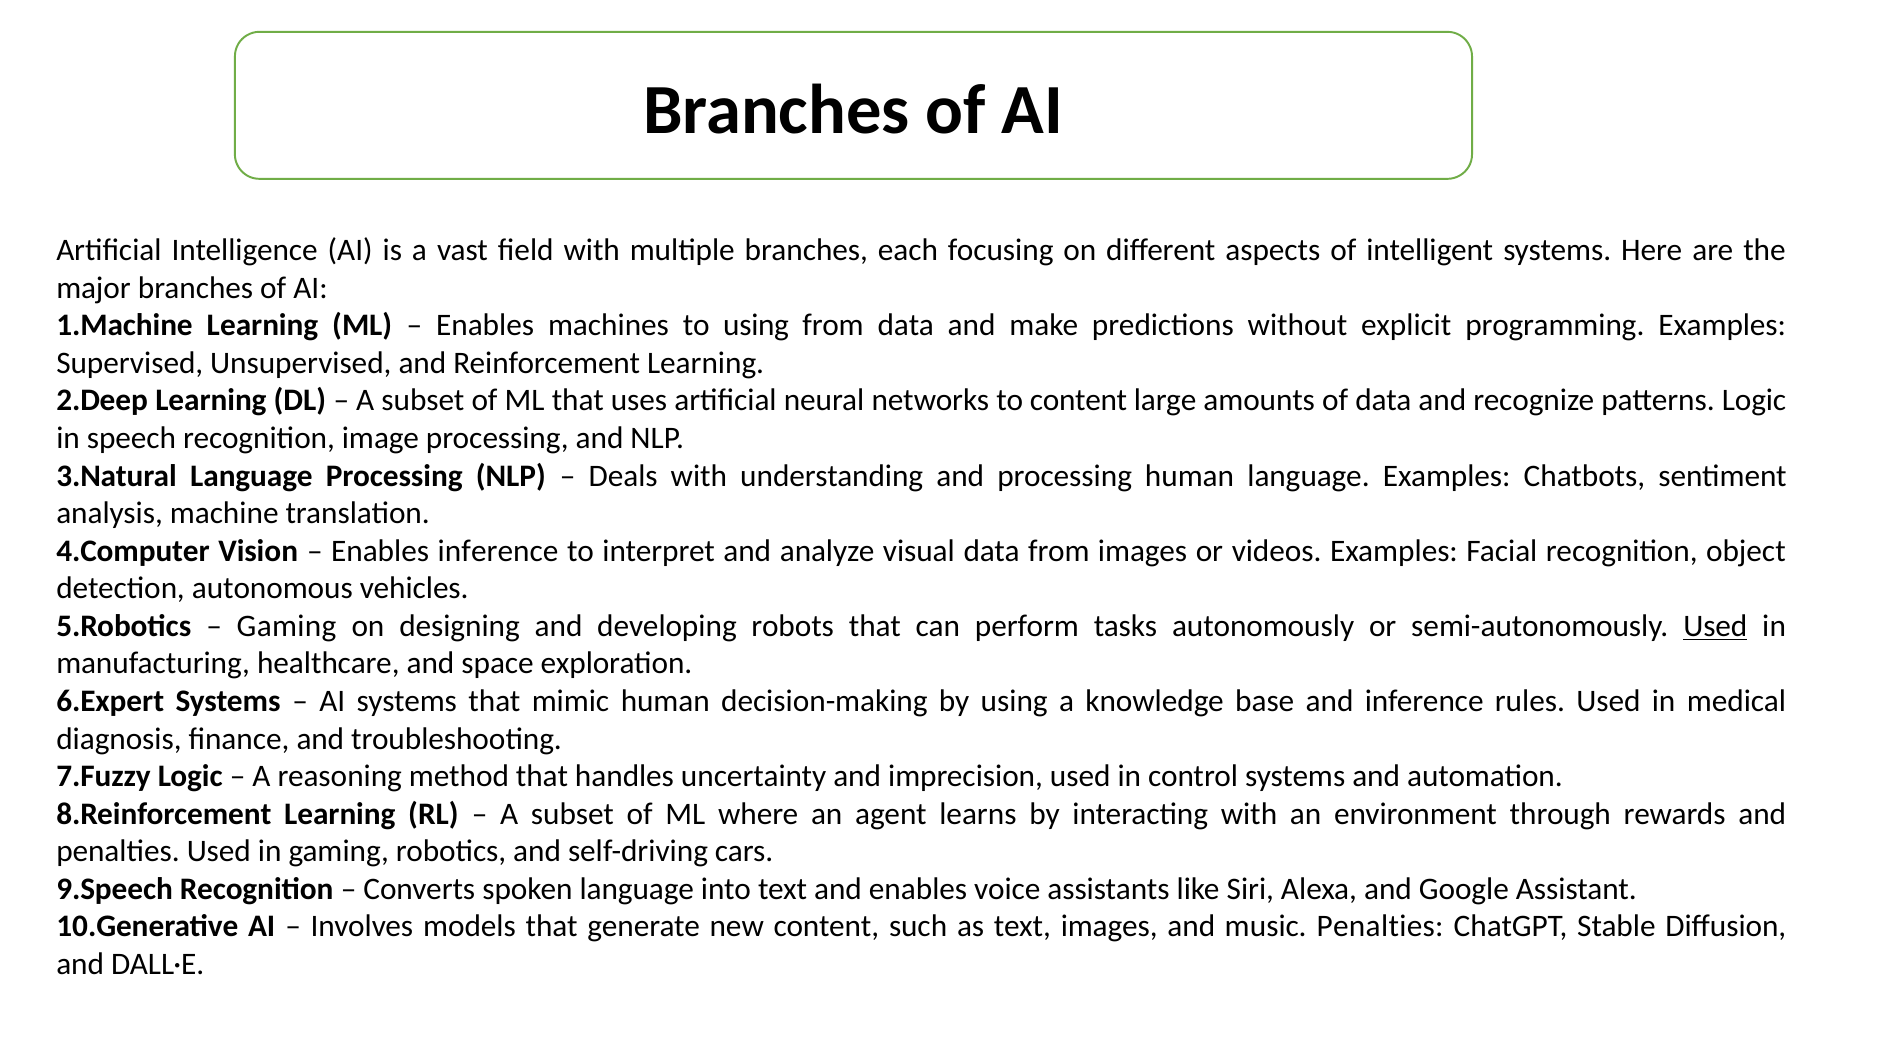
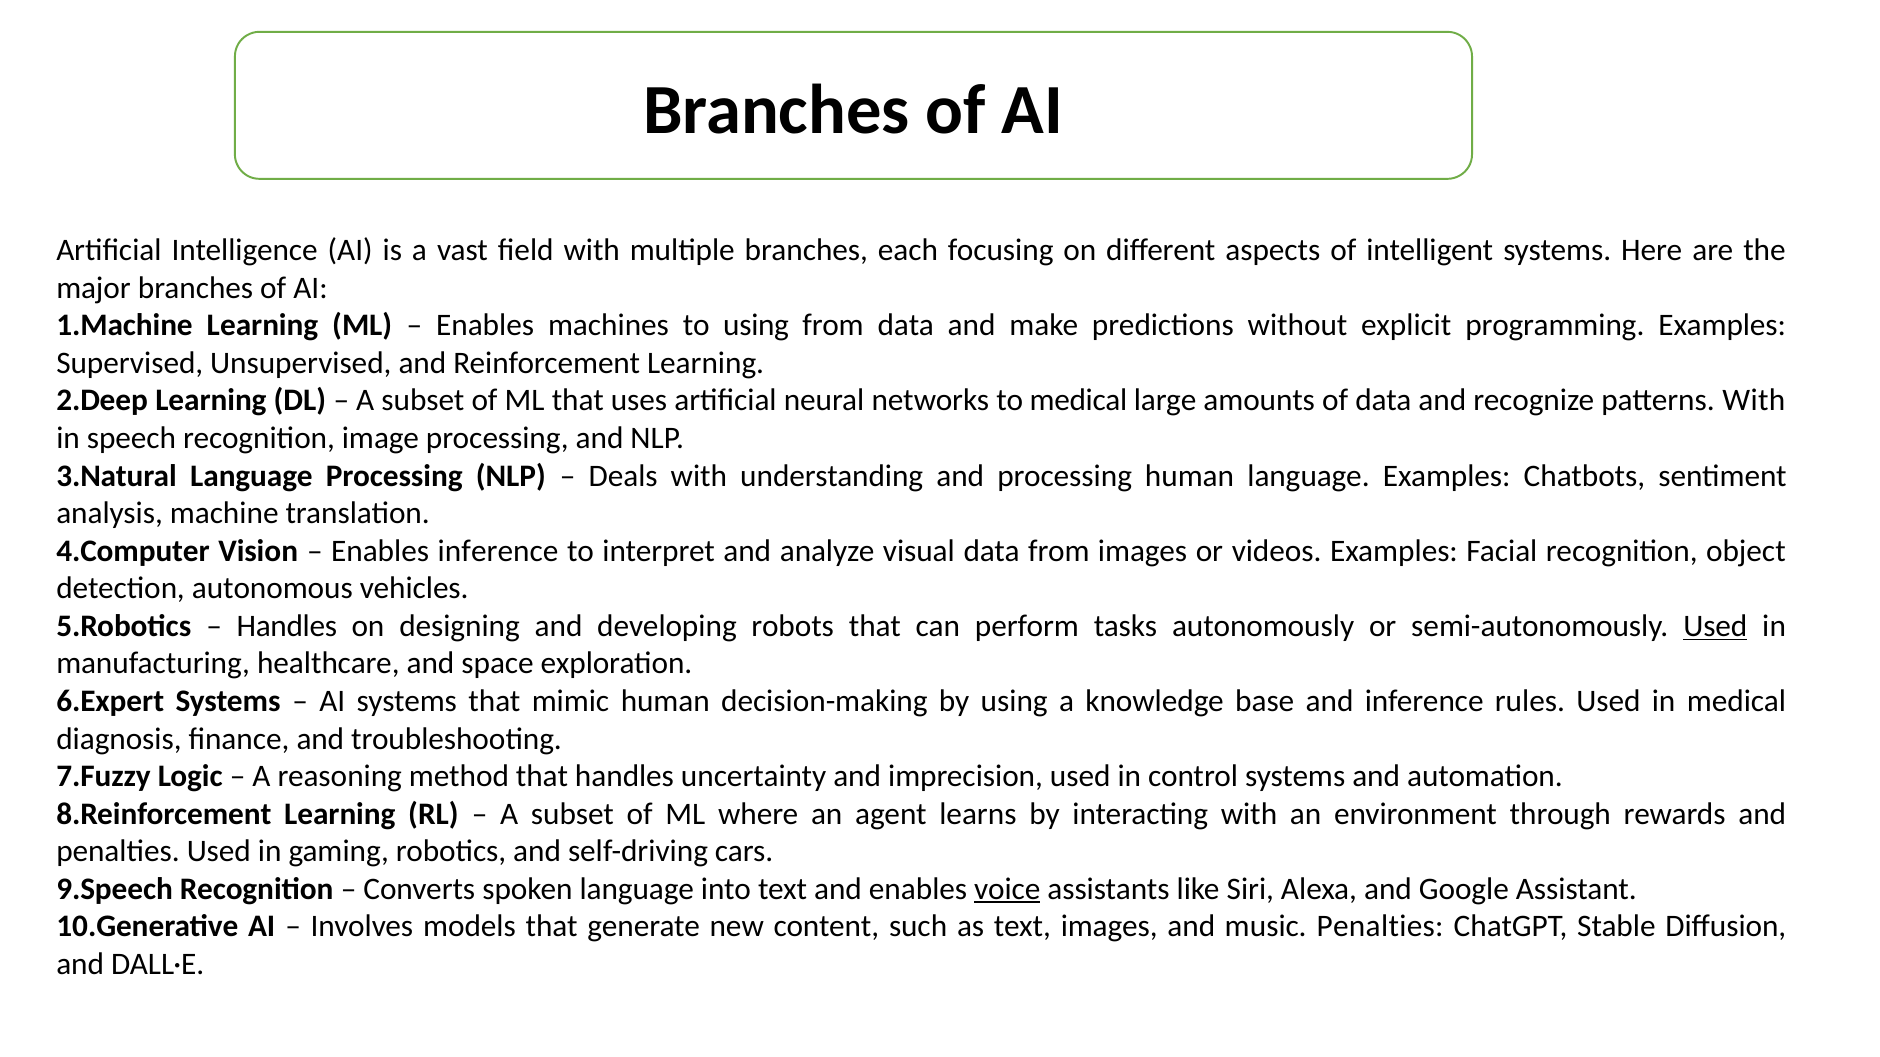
to content: content -> medical
patterns Logic: Logic -> With
Gaming at (287, 626): Gaming -> Handles
voice underline: none -> present
